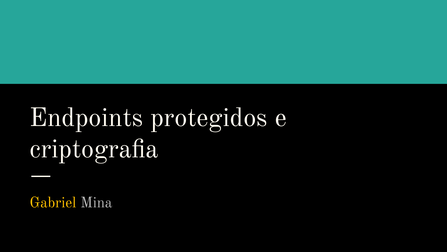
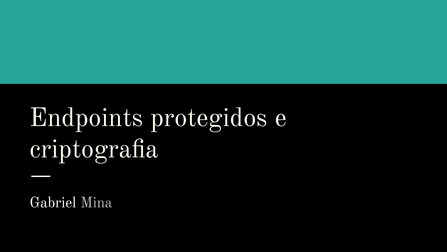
Gabriel colour: yellow -> white
